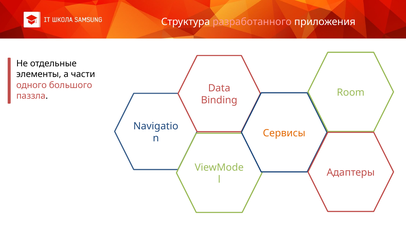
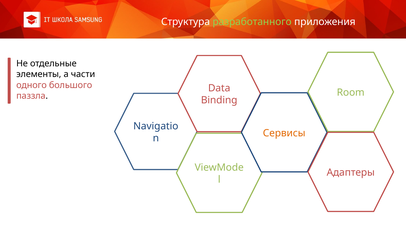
разработанного colour: pink -> light green
